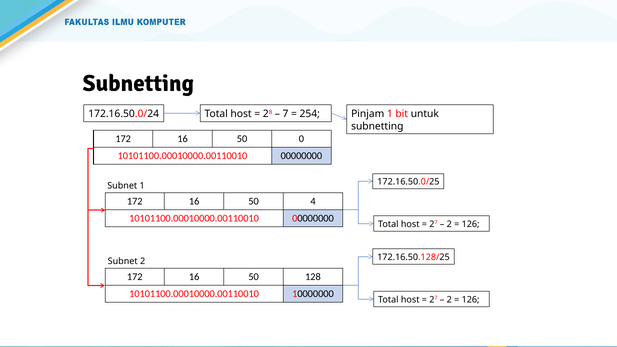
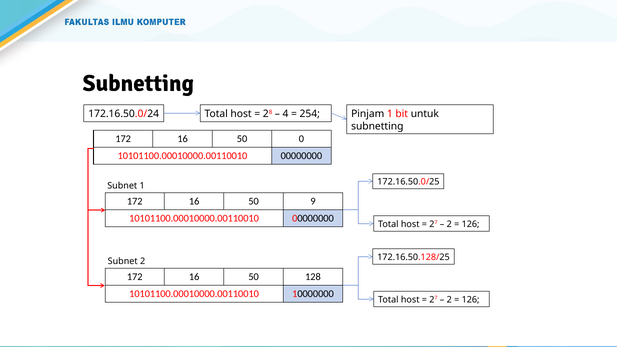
7: 7 -> 4
4: 4 -> 9
